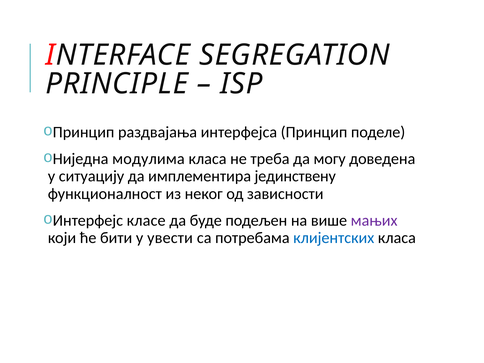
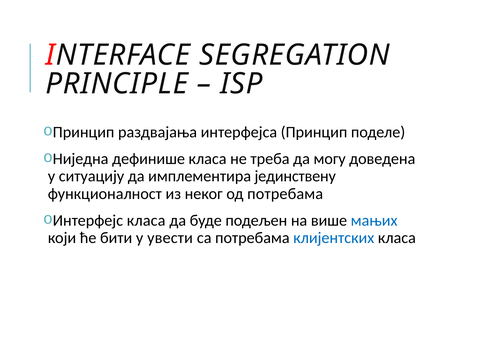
модулима: модулима -> дефинише
од зависности: зависности -> потребама
Интерфејс класе: класе -> класа
мањих colour: purple -> blue
